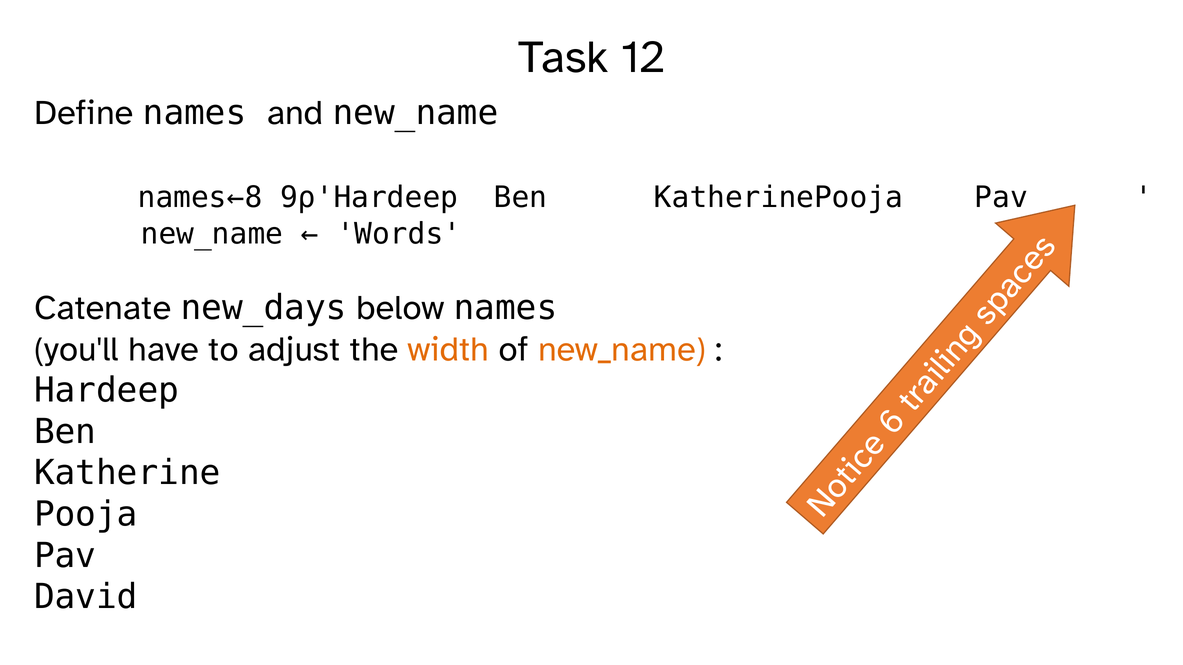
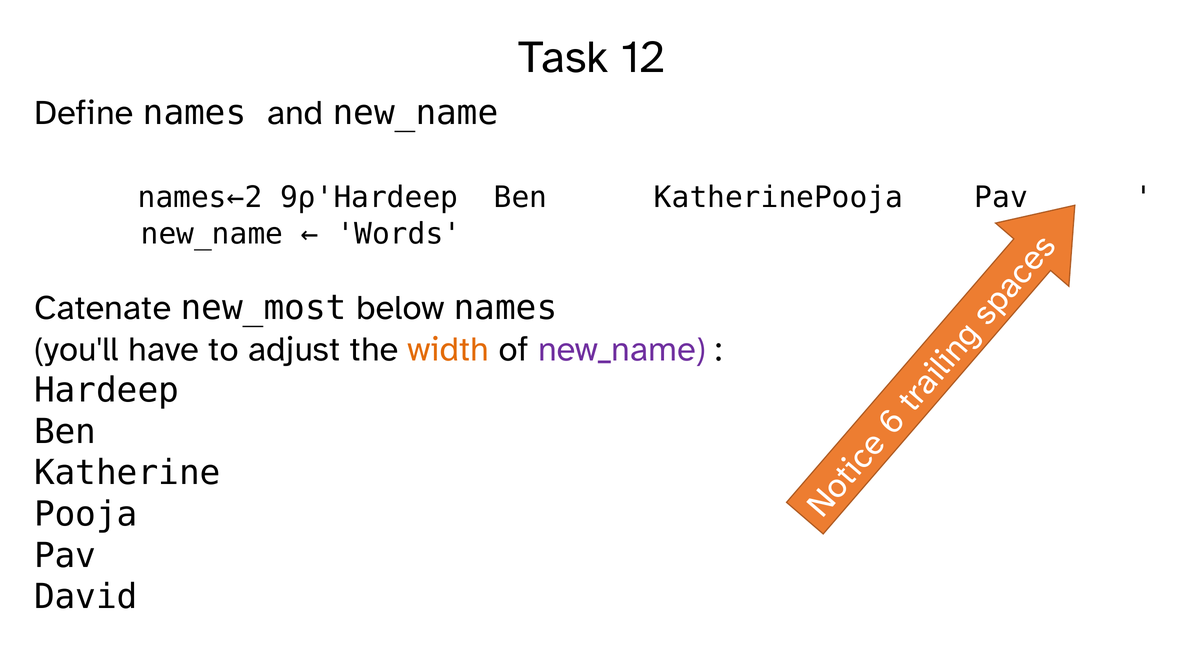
names←8: names←8 -> names←2
new_days: new_days -> new_most
new_name at (622, 349) colour: orange -> purple
